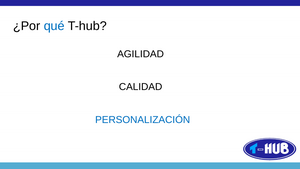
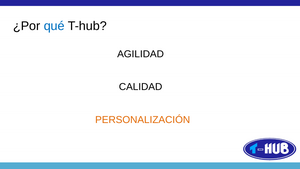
PERSONALIZACIÓN colour: blue -> orange
